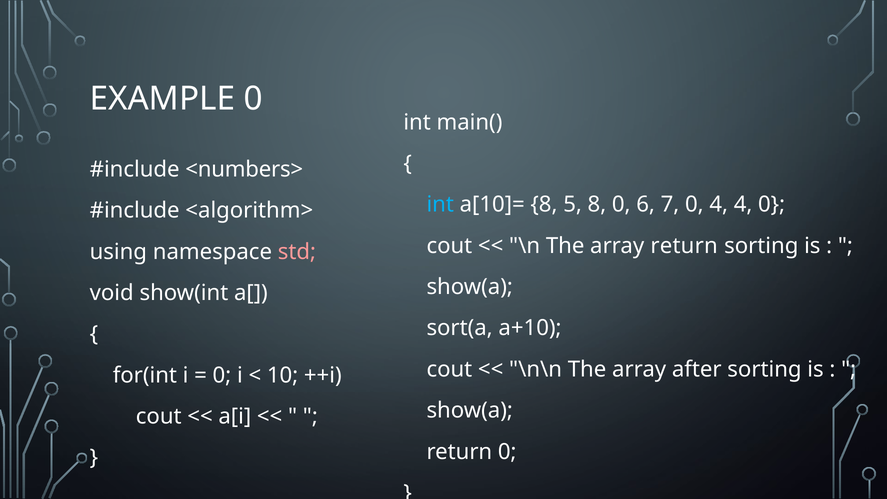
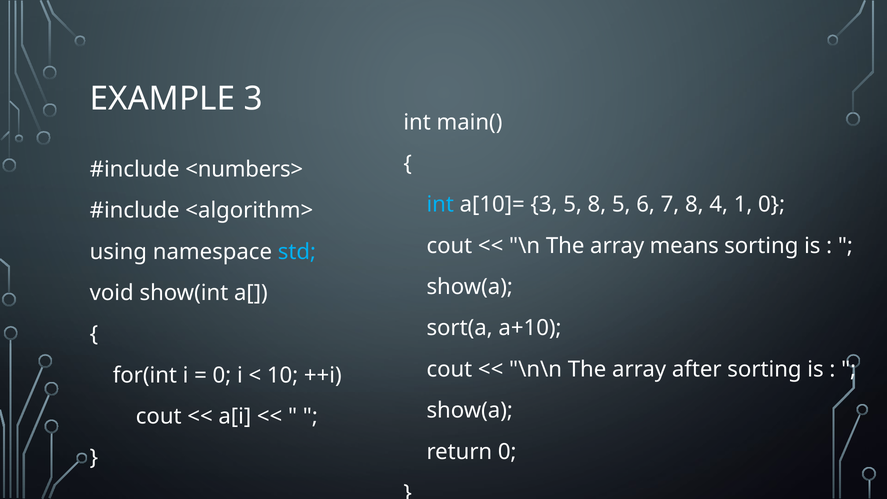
EXAMPLE 0: 0 -> 3
a[10]= 8: 8 -> 3
8 0: 0 -> 5
7 0: 0 -> 8
4 4: 4 -> 1
array return: return -> means
std colour: pink -> light blue
